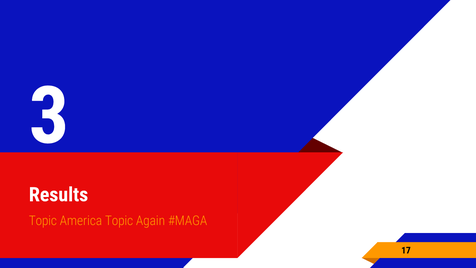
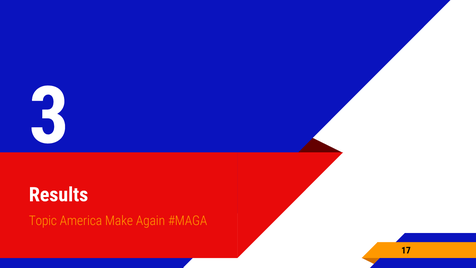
America Topic: Topic -> Make
